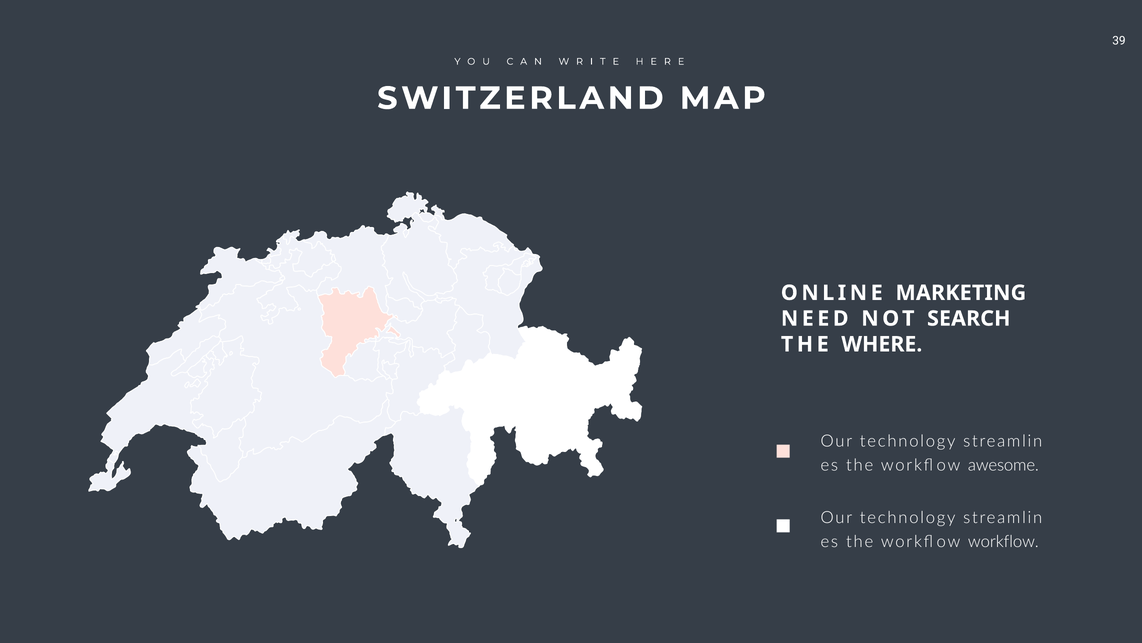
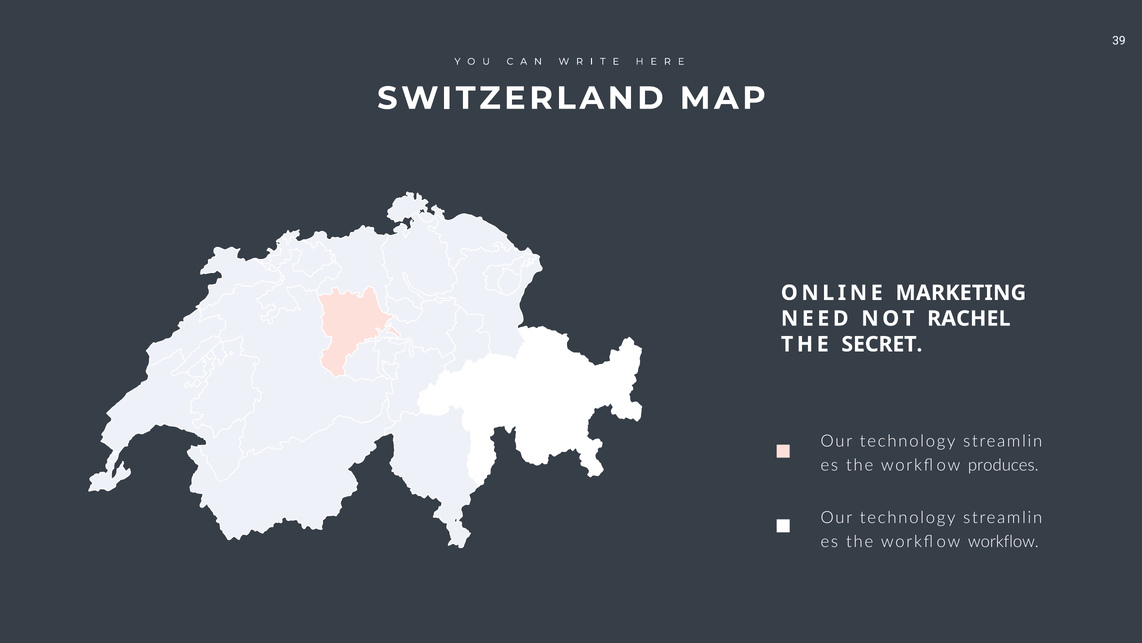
SEARCH: SEARCH -> RACHEL
WHERE: WHERE -> SECRET
awesome: awesome -> produces
